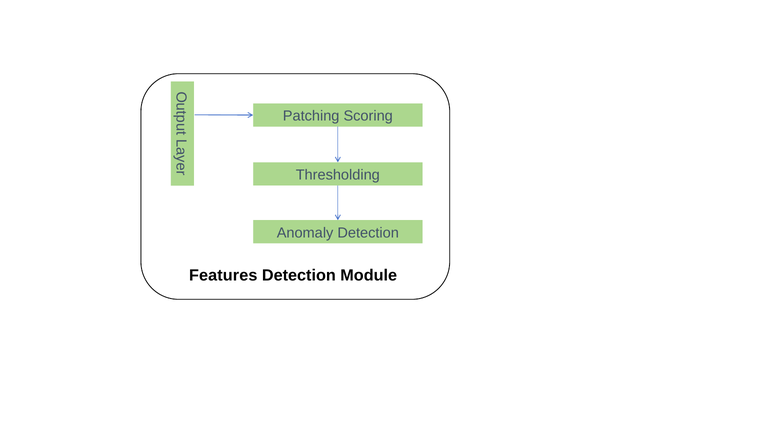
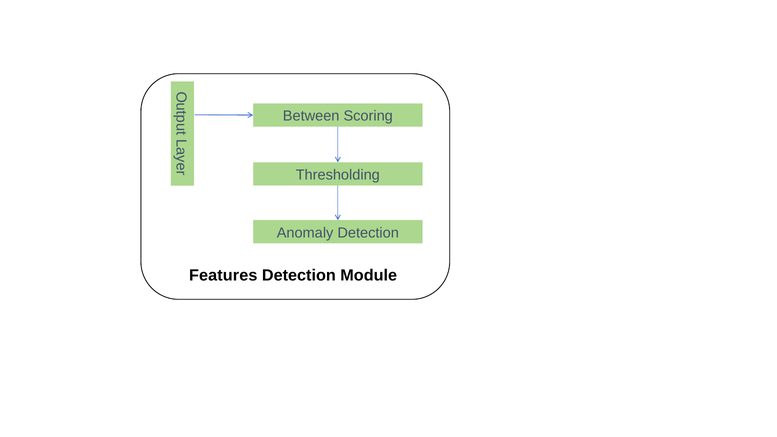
Patching: Patching -> Between
